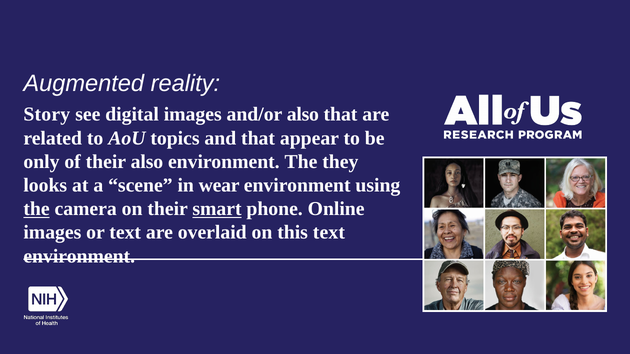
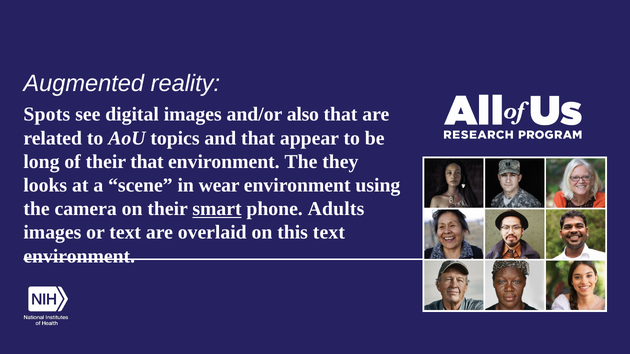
Story: Story -> Spots
only: only -> long
their also: also -> that
the at (37, 209) underline: present -> none
Online: Online -> Adults
